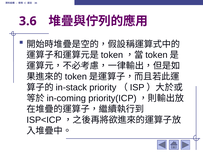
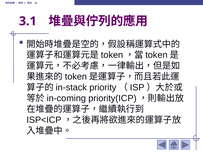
3.6: 3.6 -> 3.1
